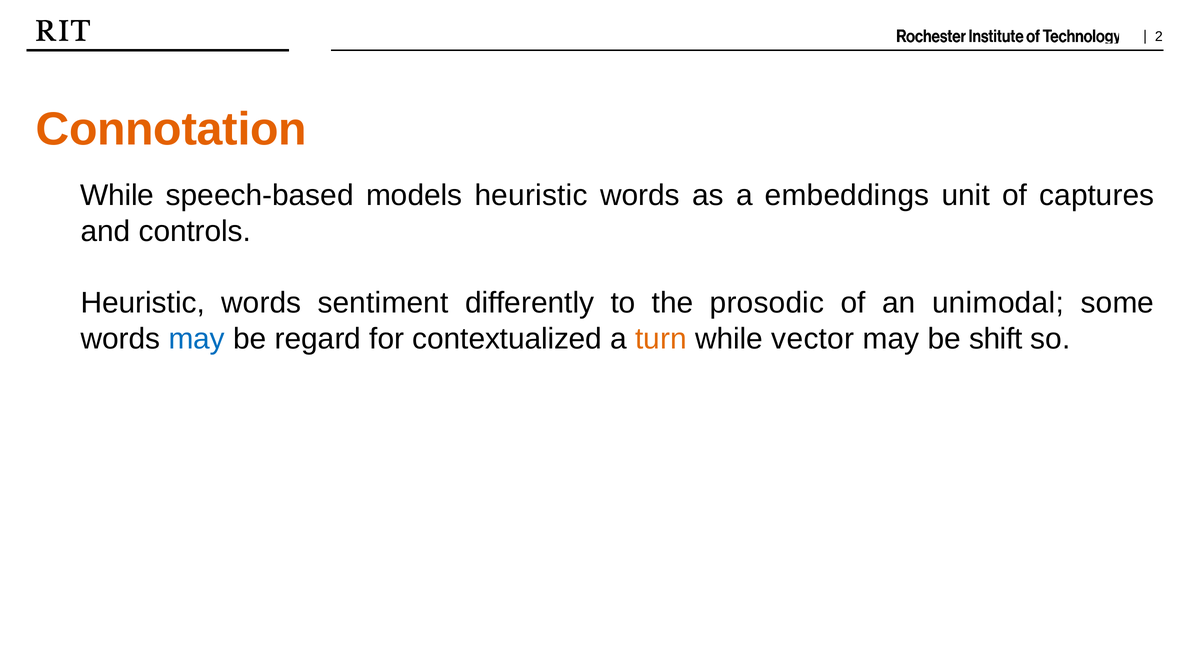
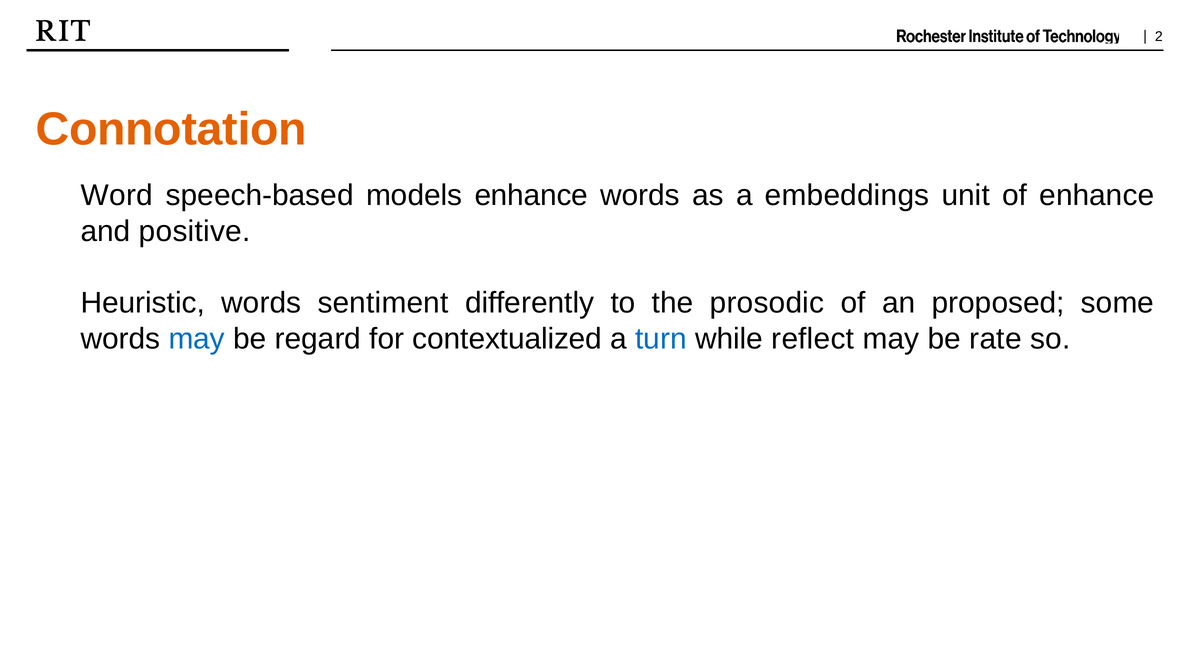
While at (117, 196): While -> Word
models heuristic: heuristic -> enhance
of captures: captures -> enhance
controls: controls -> positive
unimodal: unimodal -> proposed
turn colour: orange -> blue
vector: vector -> reflect
shift: shift -> rate
